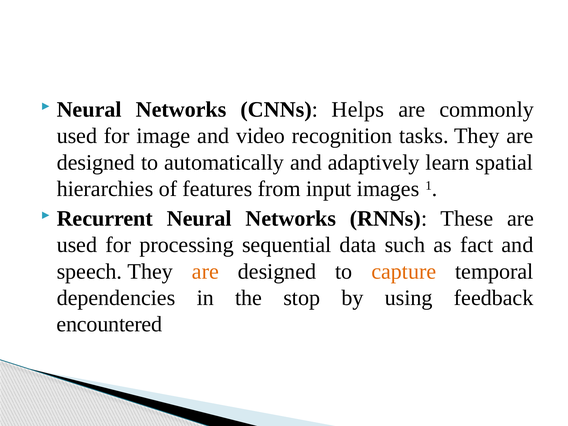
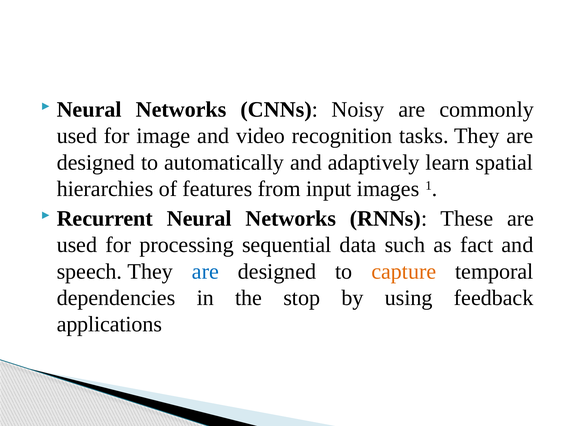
Helps: Helps -> Noisy
are at (205, 271) colour: orange -> blue
encountered: encountered -> applications
